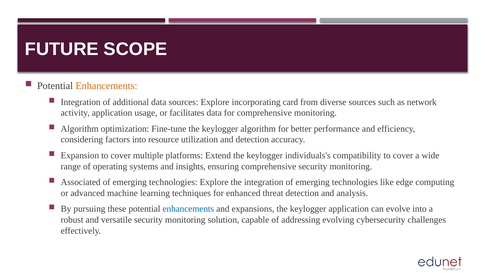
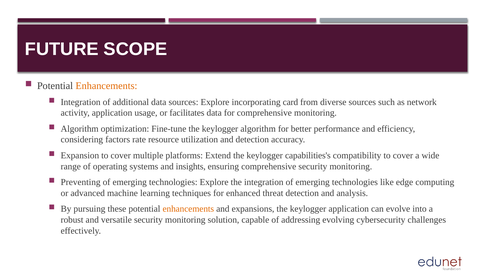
factors into: into -> rate
individuals's: individuals's -> capabilities's
Associated: Associated -> Preventing
enhancements at (188, 209) colour: blue -> orange
